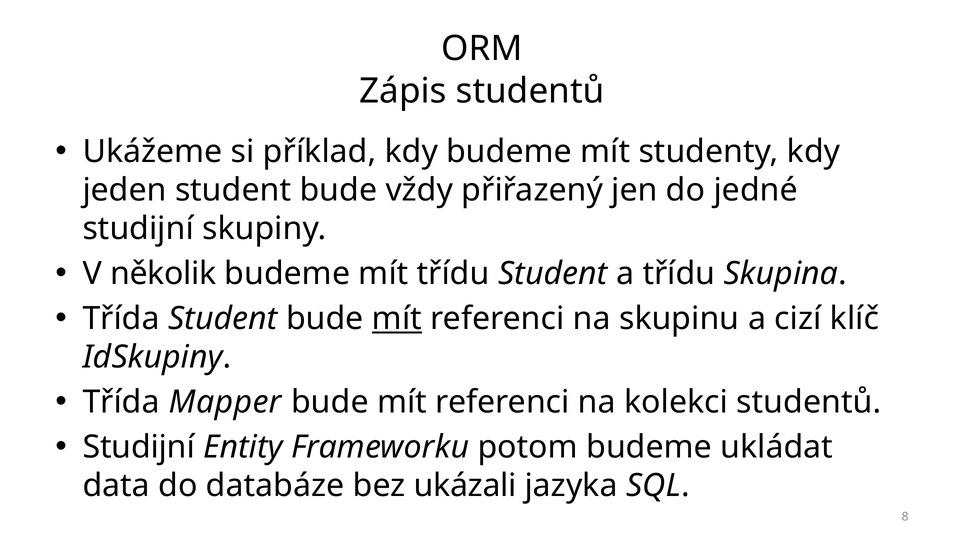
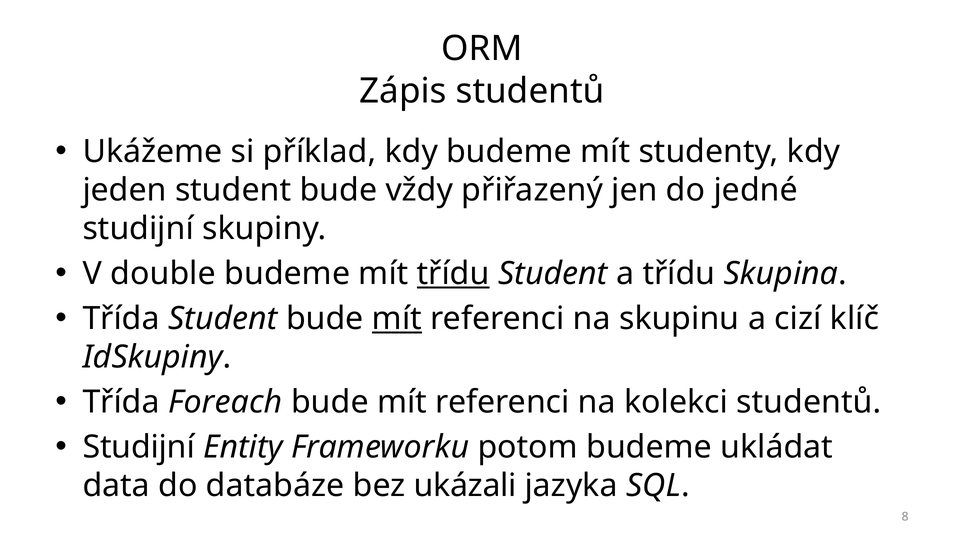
několik: několik -> double
třídu at (453, 274) underline: none -> present
Mapper: Mapper -> Foreach
